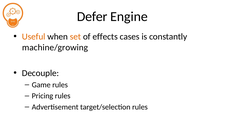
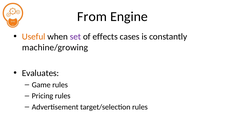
Defer: Defer -> From
set colour: orange -> purple
Decouple: Decouple -> Evaluates
